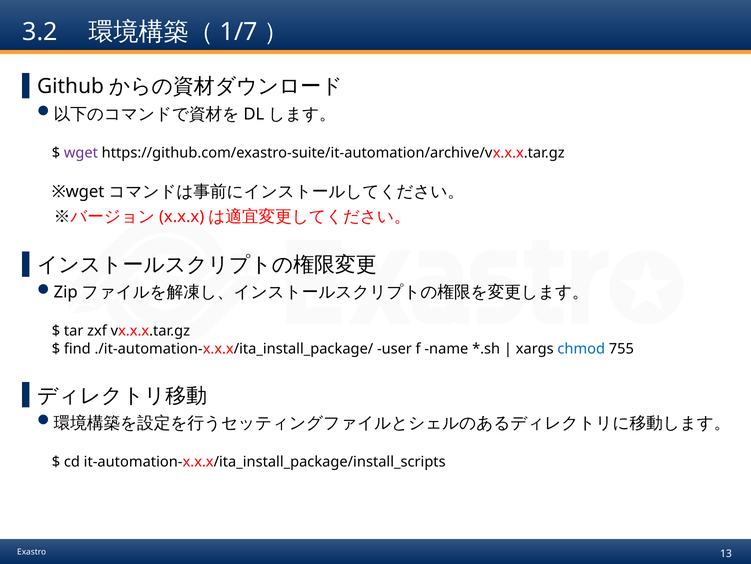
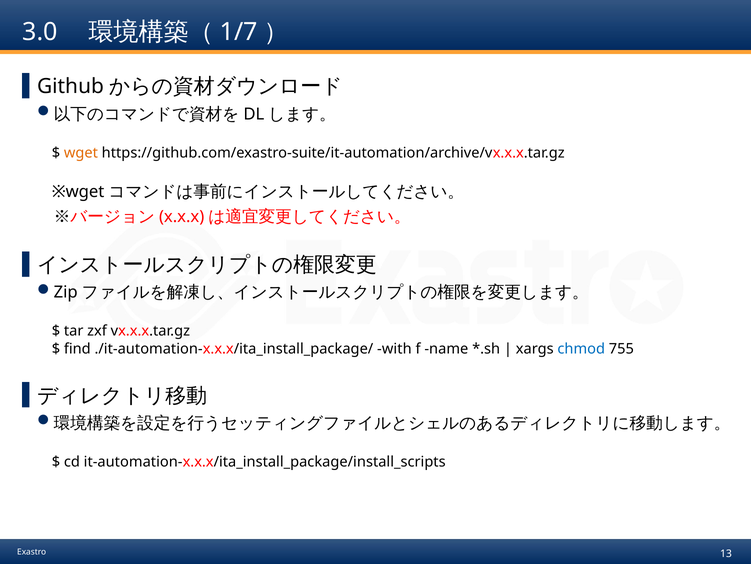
3.2: 3.2 -> 3.0
wget colour: purple -> orange
user: user -> with
